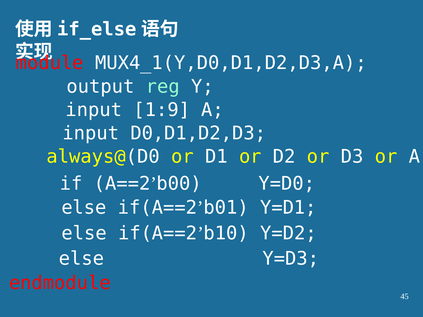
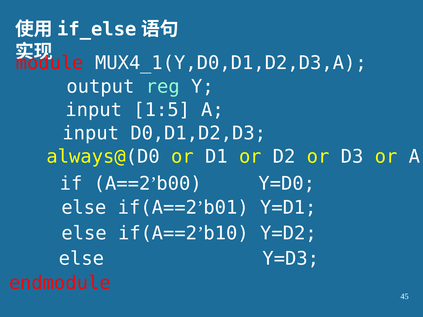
1:9: 1:9 -> 1:5
